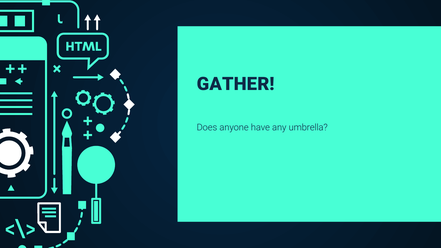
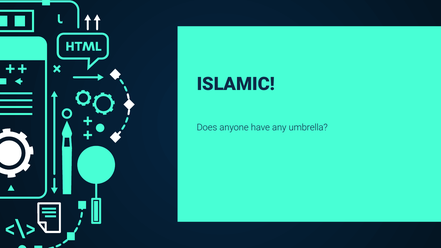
GATHER: GATHER -> ISLAMIC
